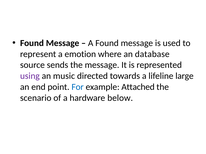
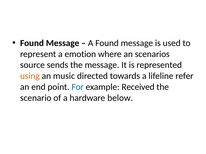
database: database -> scenarios
using colour: purple -> orange
large: large -> refer
Attached: Attached -> Received
